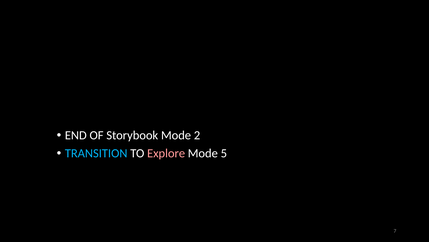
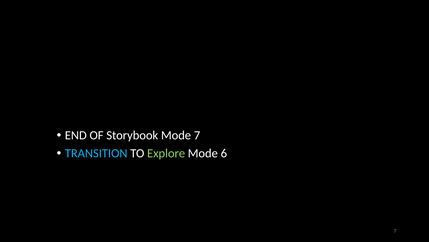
Mode 2: 2 -> 7
Explore colour: pink -> light green
5: 5 -> 6
